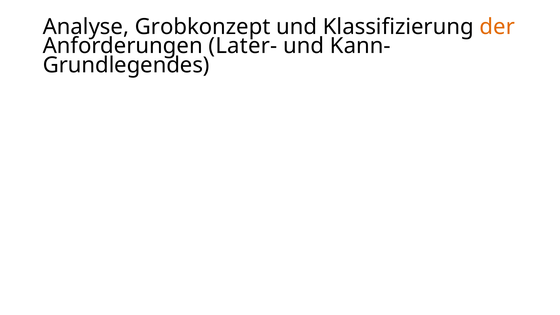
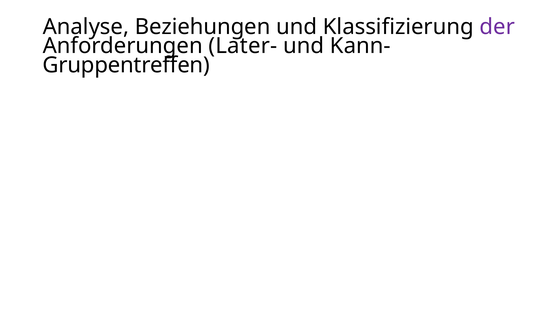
Grobkonzept: Grobkonzept -> Beziehungen
der colour: orange -> purple
Grundlegendes: Grundlegendes -> Gruppentreffen
